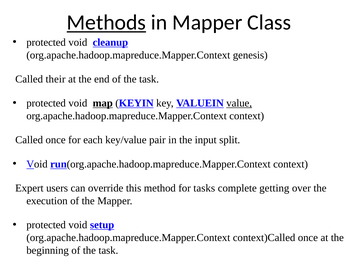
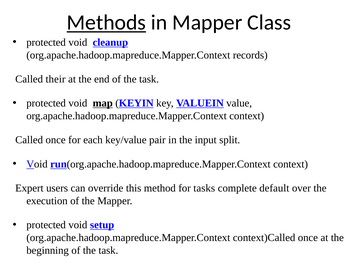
genesis: genesis -> records
value underline: present -> none
getting: getting -> default
